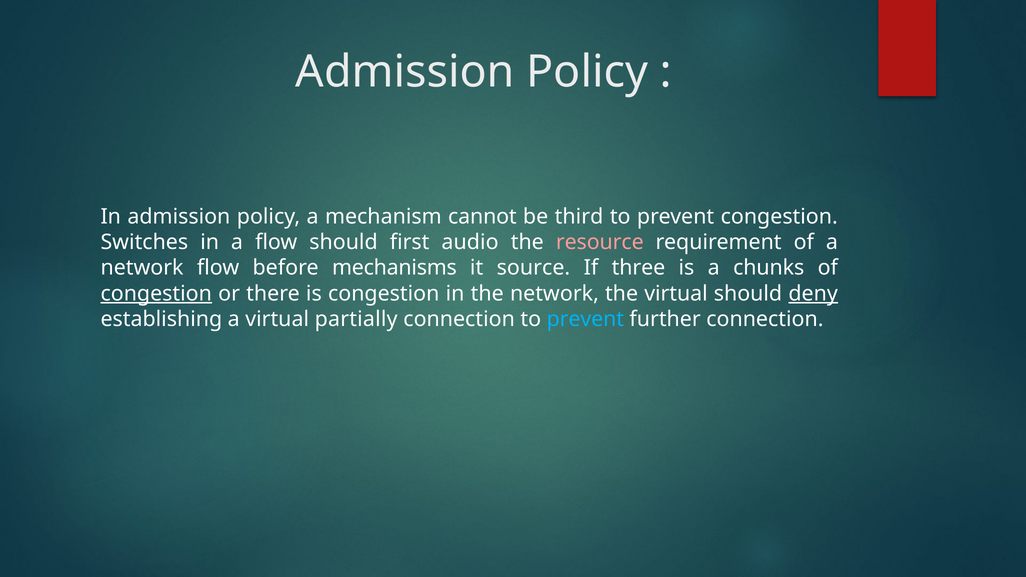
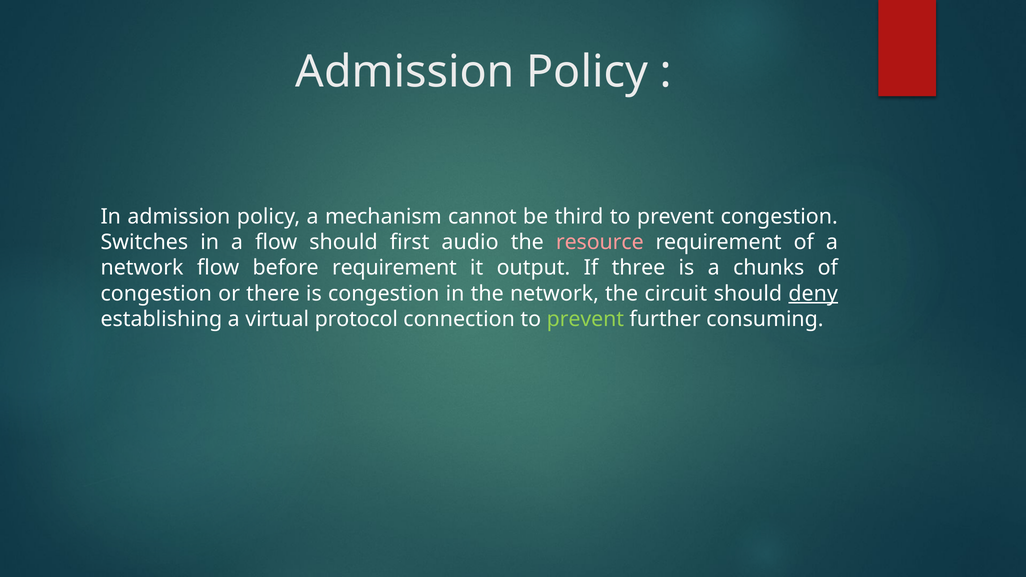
before mechanisms: mechanisms -> requirement
source: source -> output
congestion at (156, 294) underline: present -> none
the virtual: virtual -> circuit
partially: partially -> protocol
prevent at (585, 319) colour: light blue -> light green
further connection: connection -> consuming
